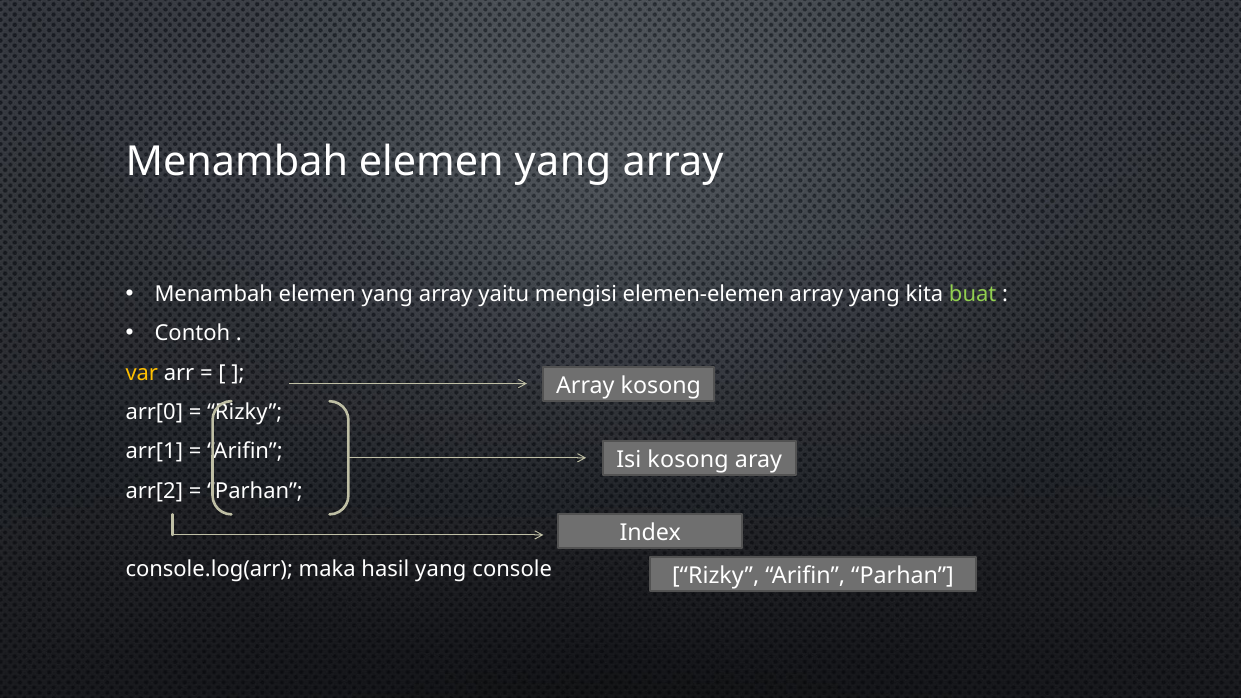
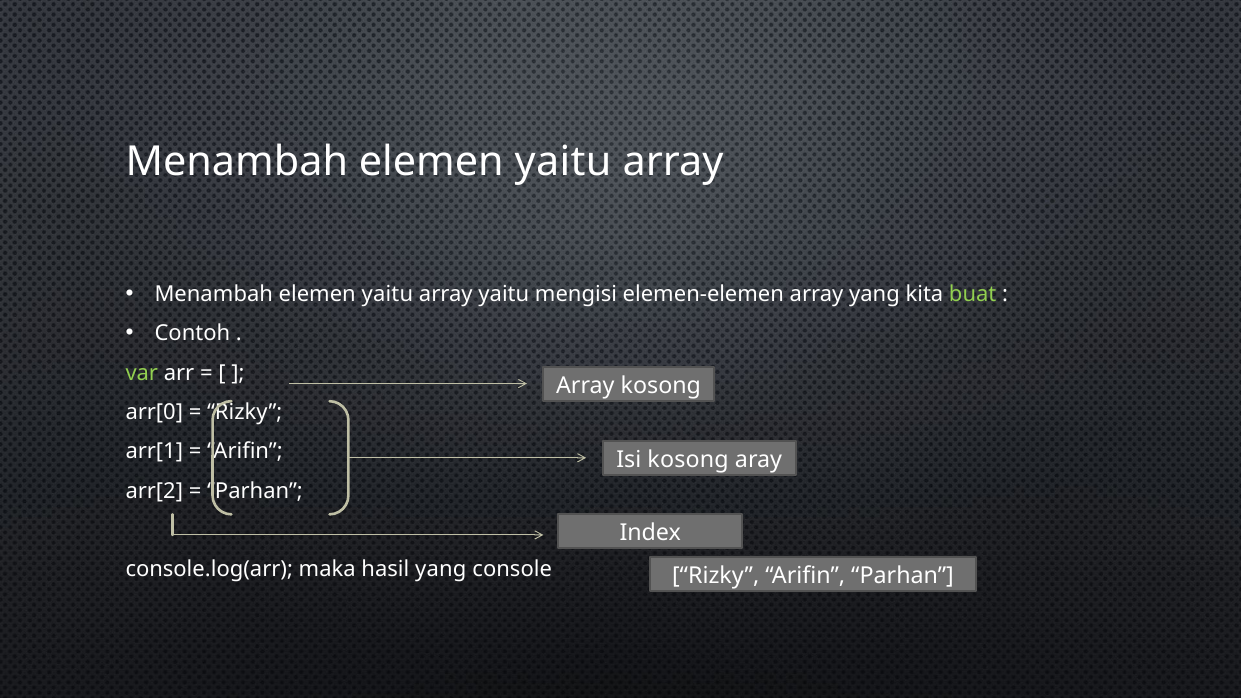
yang at (563, 162): yang -> yaitu
yang at (387, 294): yang -> yaitu
var colour: yellow -> light green
